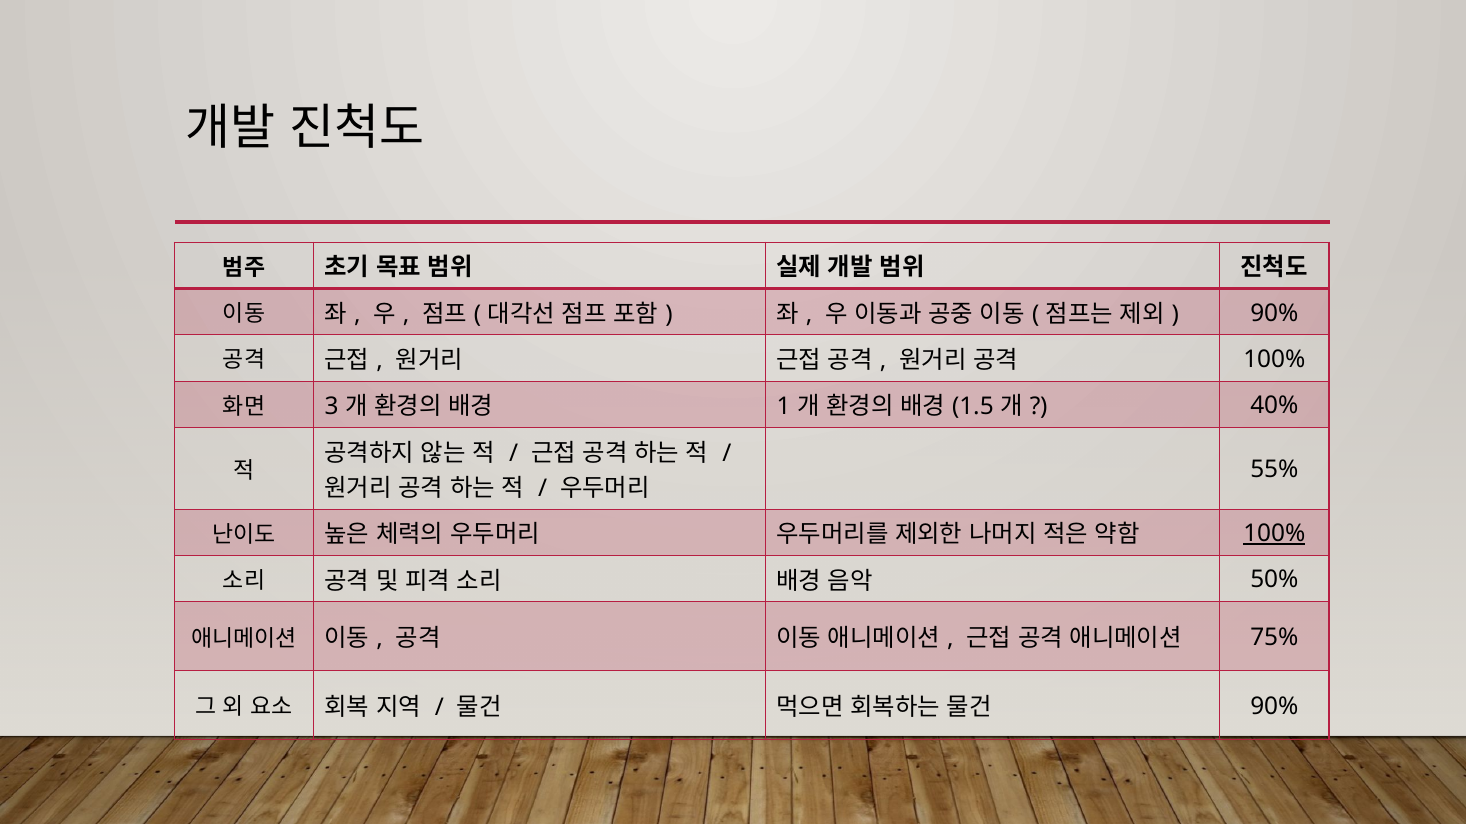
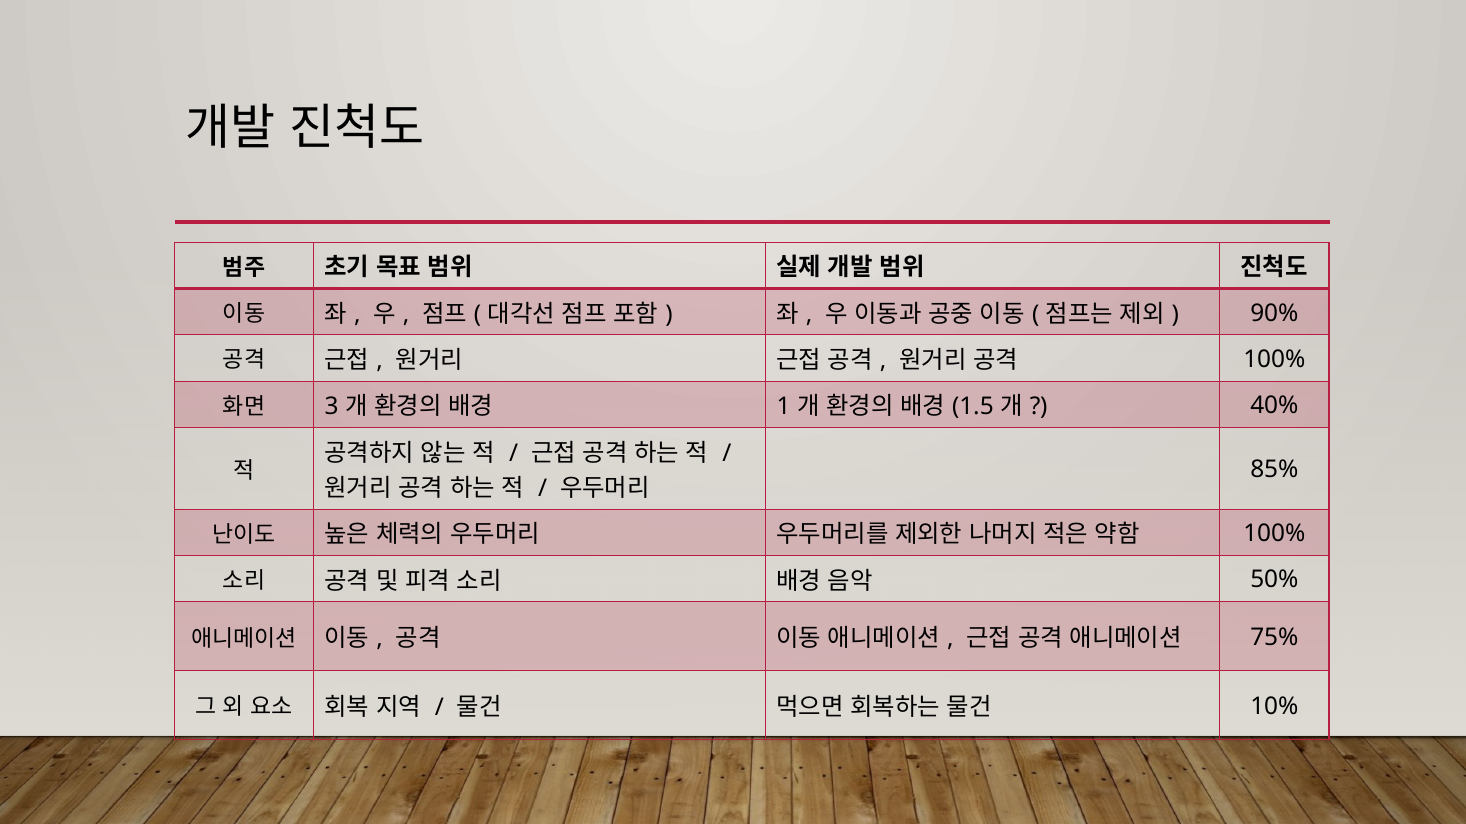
55%: 55% -> 85%
100% at (1274, 534) underline: present -> none
90% at (1274, 707): 90% -> 10%
